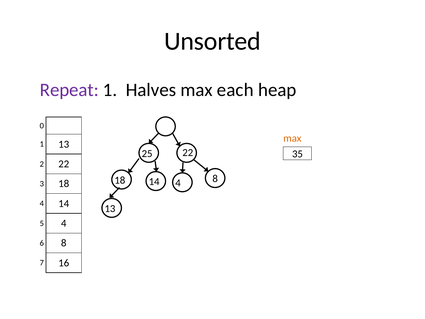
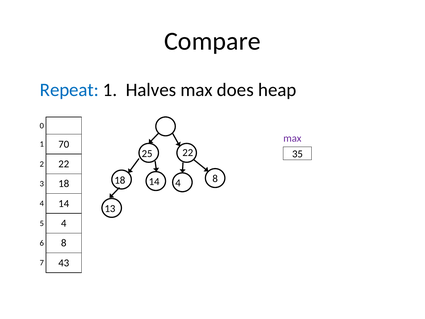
Unsorted: Unsorted -> Compare
Repeat colour: purple -> blue
each: each -> does
max at (292, 138) colour: orange -> purple
1 13: 13 -> 70
16: 16 -> 43
